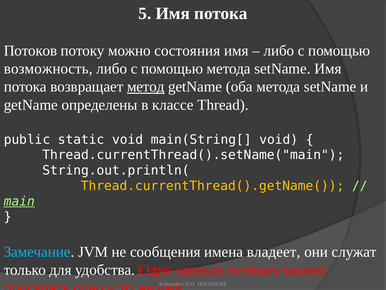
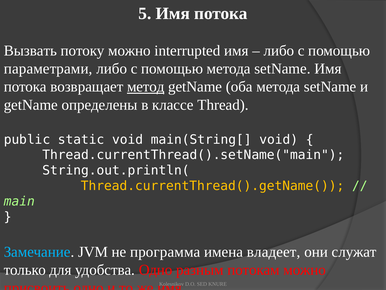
Потоков: Потоков -> Вызвать
состояния: состояния -> interrupted
возможность: возможность -> параметрами
main underline: present -> none
сообщения: сообщения -> программа
